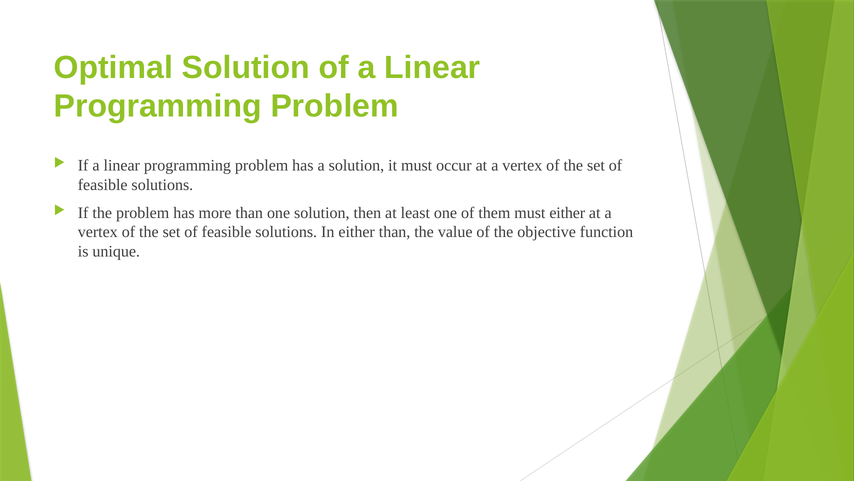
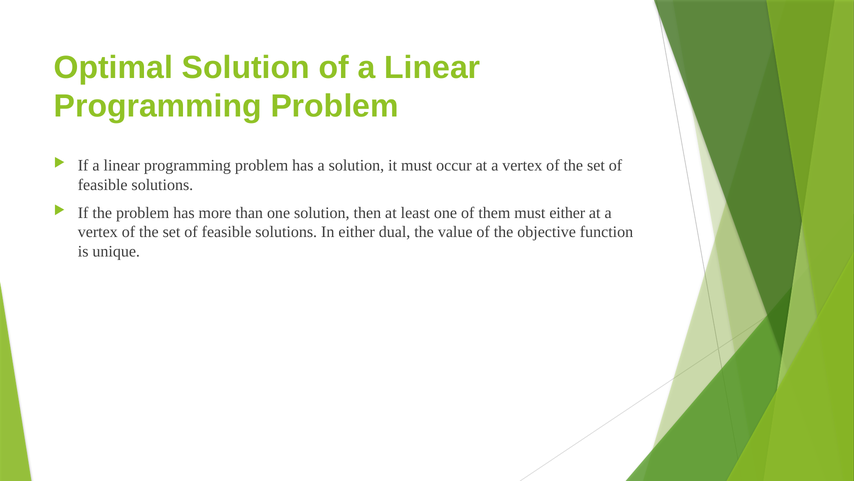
either than: than -> dual
